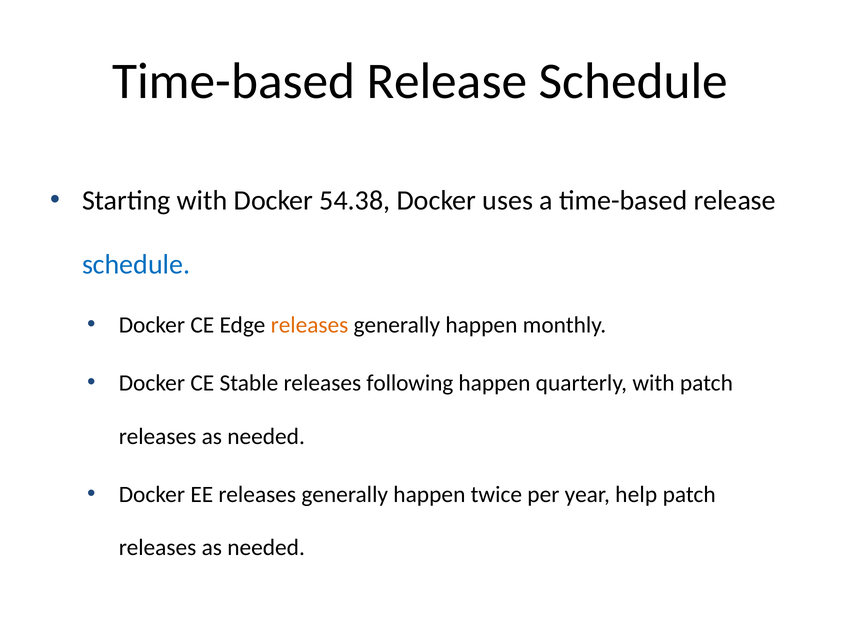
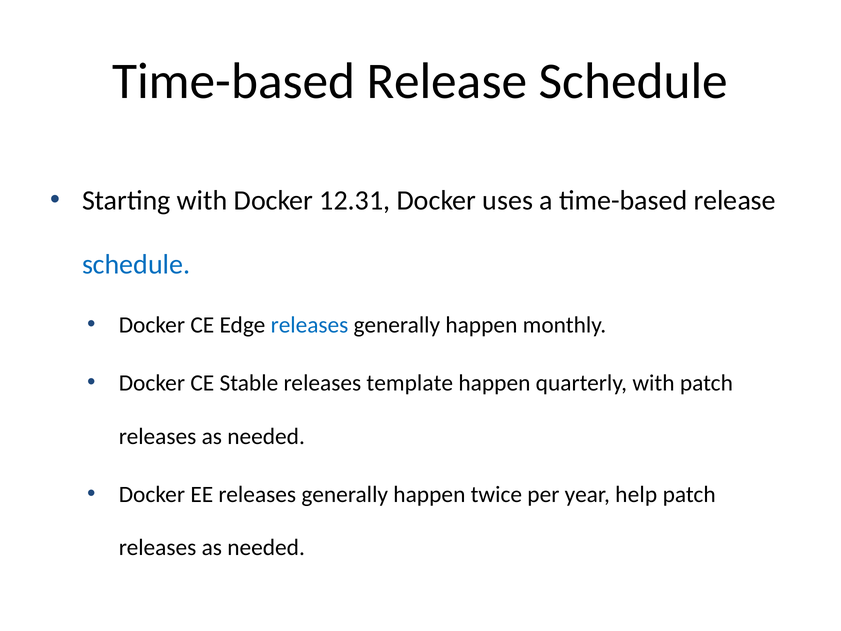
54.38: 54.38 -> 12.31
releases at (309, 325) colour: orange -> blue
following: following -> template
